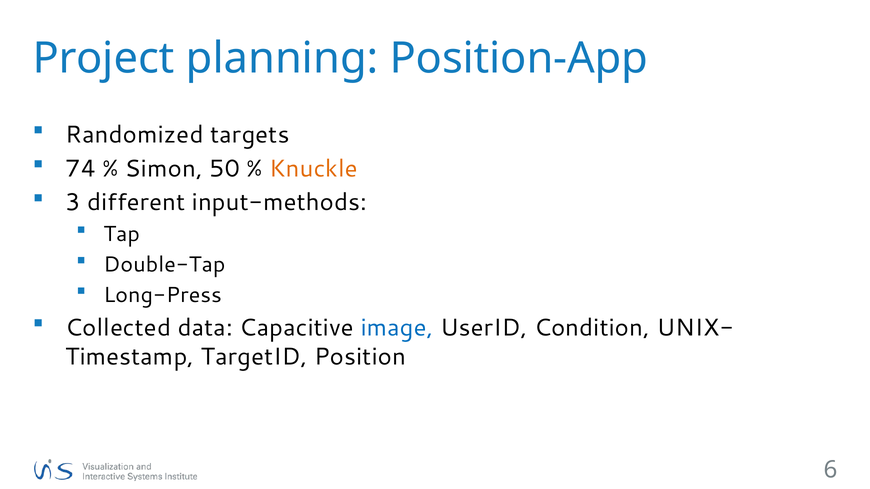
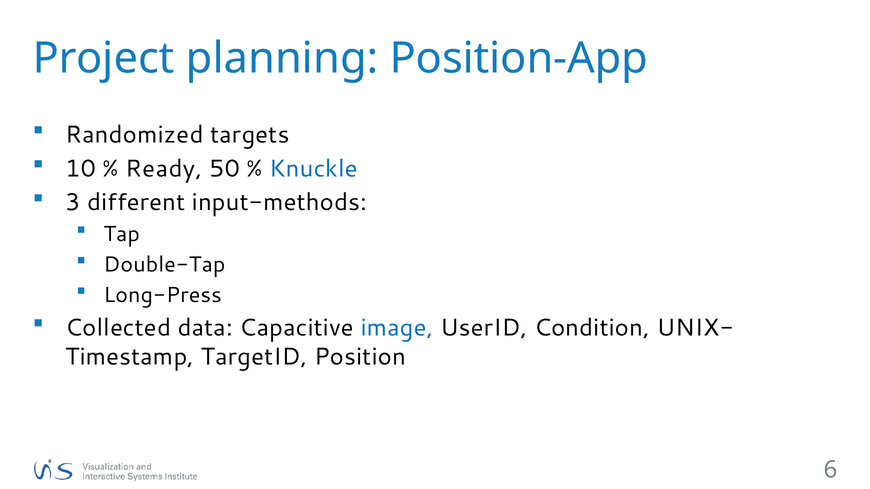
74: 74 -> 10
Simon: Simon -> Ready
Knuckle colour: orange -> blue
